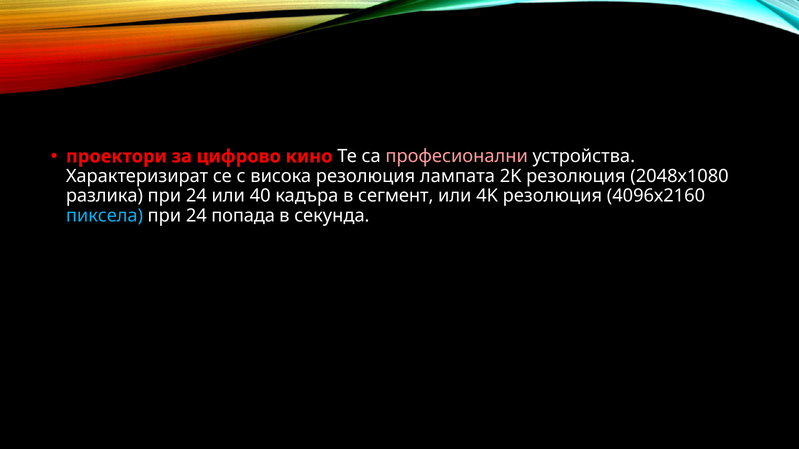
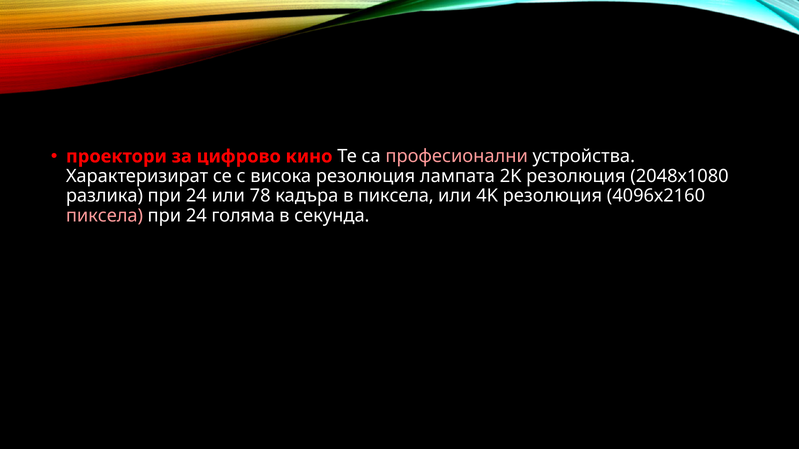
40: 40 -> 78
в сегмент: сегмент -> пиксела
пиксела at (104, 216) colour: light blue -> pink
попада: попада -> голяма
